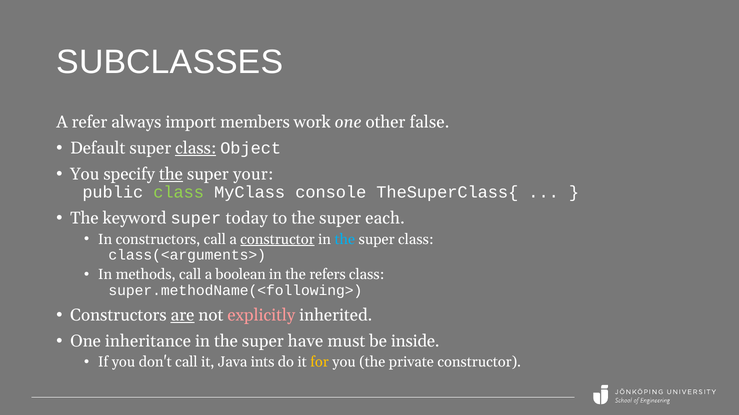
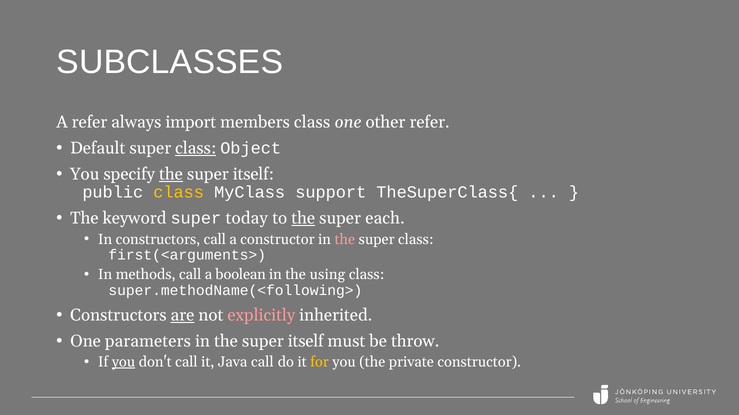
members work: work -> class
other false: false -> refer
your at (253, 174): your -> itself
class at (179, 193) colour: light green -> yellow
console: console -> support
the at (303, 219) underline: none -> present
constructor at (277, 240) underline: present -> none
the at (345, 240) colour: light blue -> pink
class(<arguments>: class(<arguments> -> first(<arguments>
refers: refers -> using
inheritance: inheritance -> parameters
in the super have: have -> itself
inside: inside -> throw
you at (124, 362) underline: none -> present
Java ints: ints -> call
